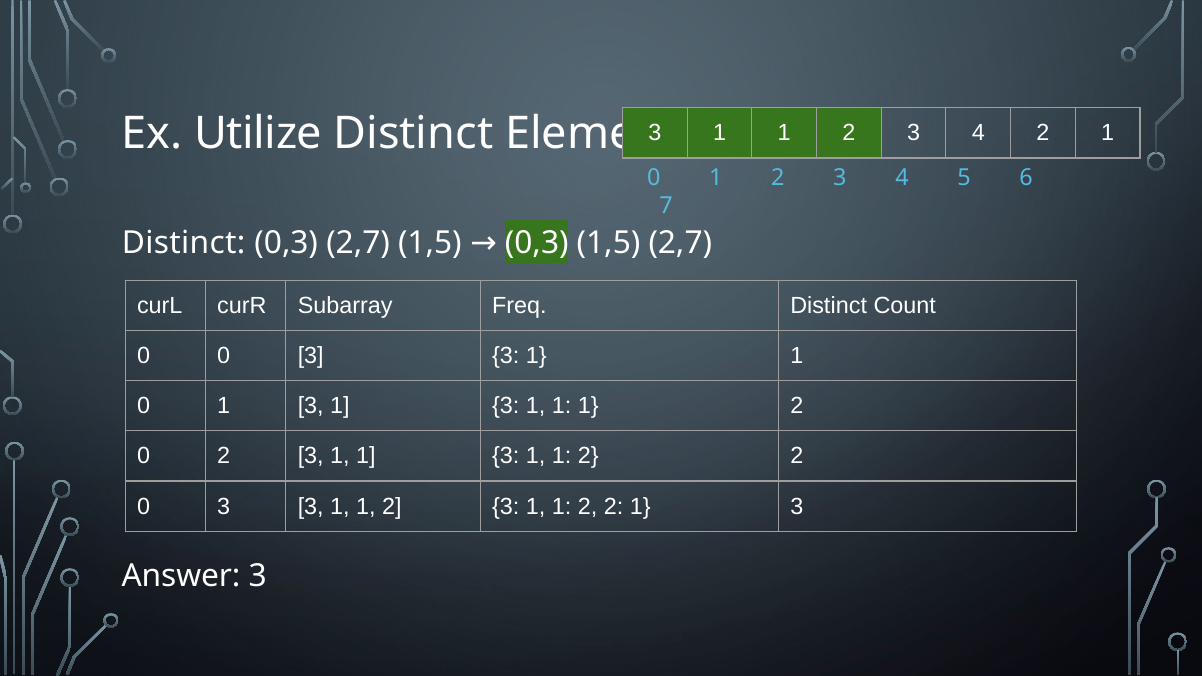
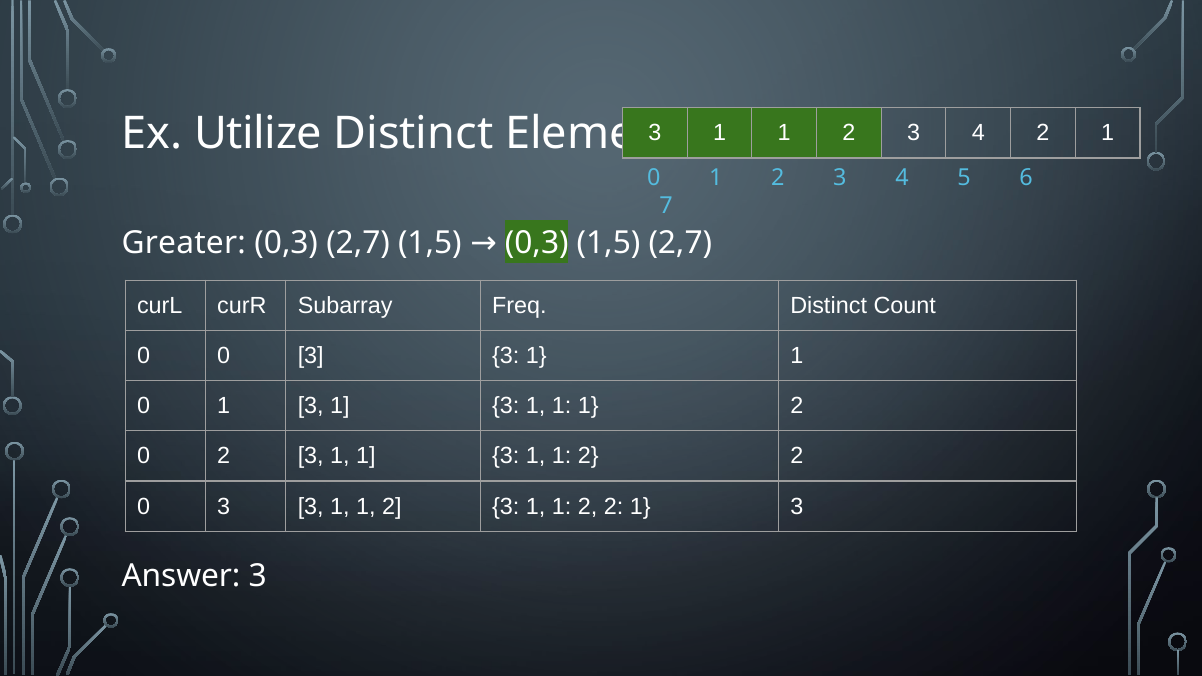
Distinct at (184, 243): Distinct -> Greater
